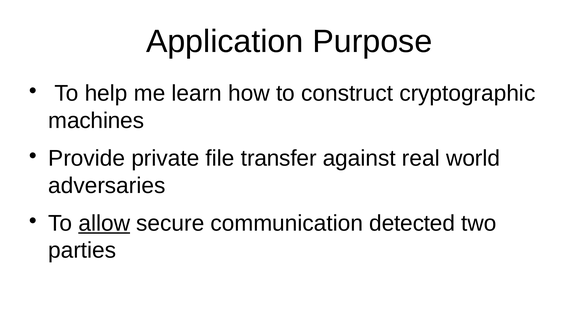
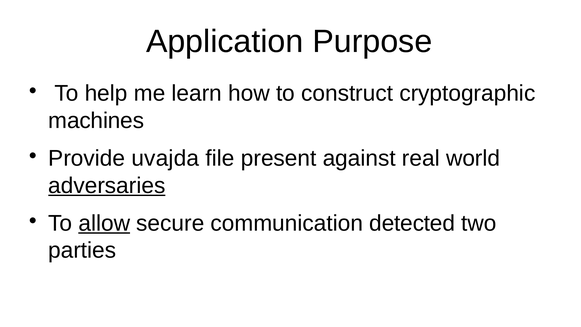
private: private -> uvajda
transfer: transfer -> present
adversaries underline: none -> present
